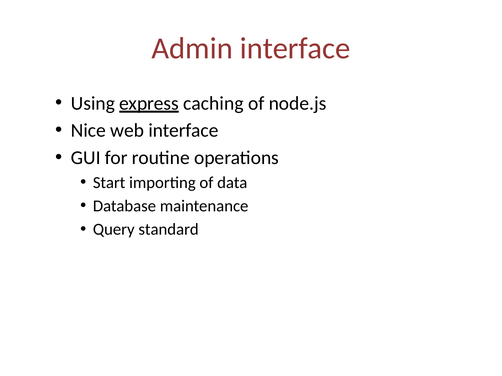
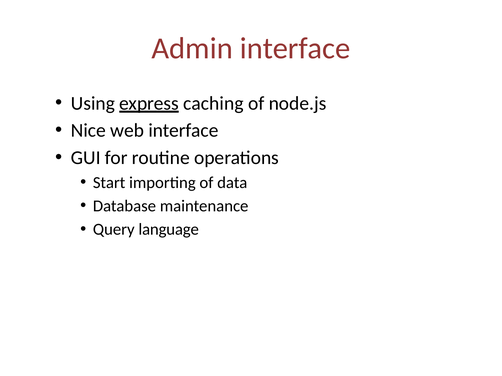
standard: standard -> language
